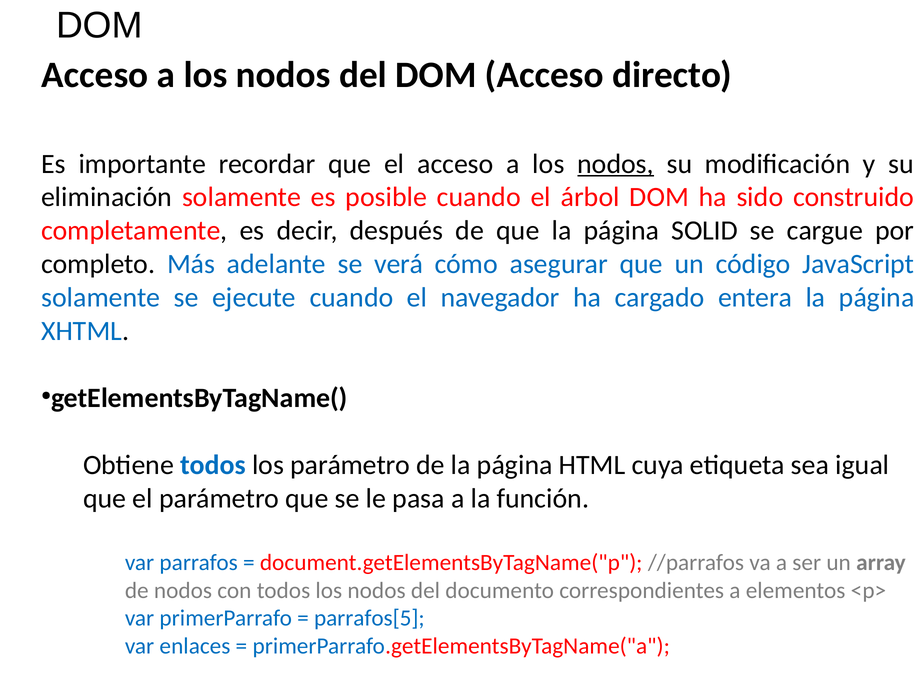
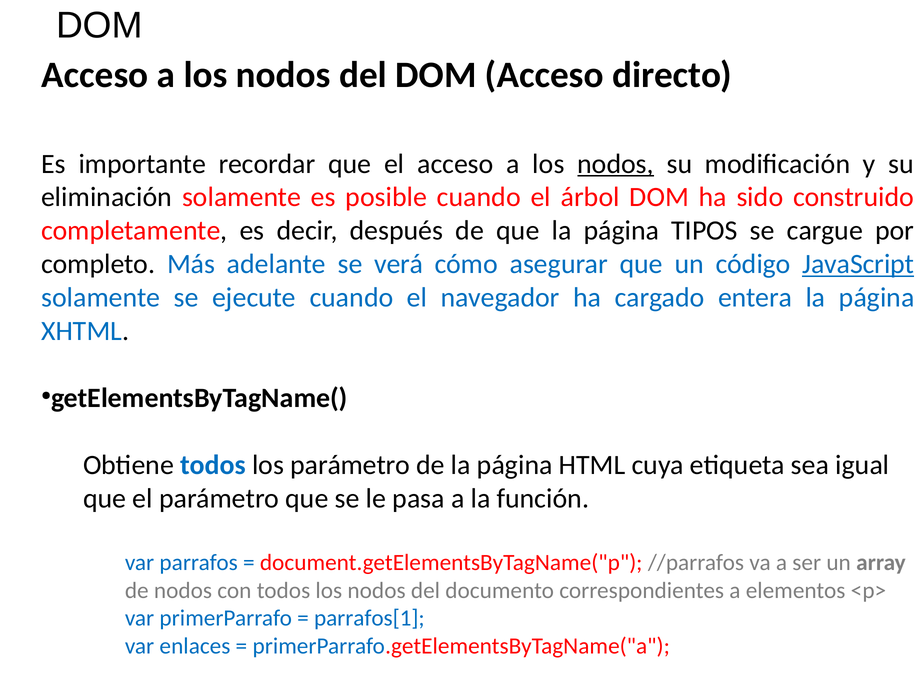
SOLID: SOLID -> TIPOS
JavaScript underline: none -> present
parrafos[5: parrafos[5 -> parrafos[1
